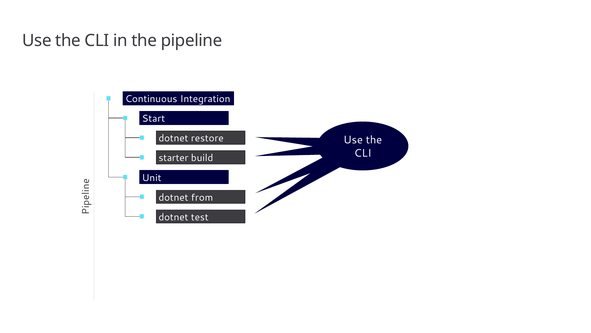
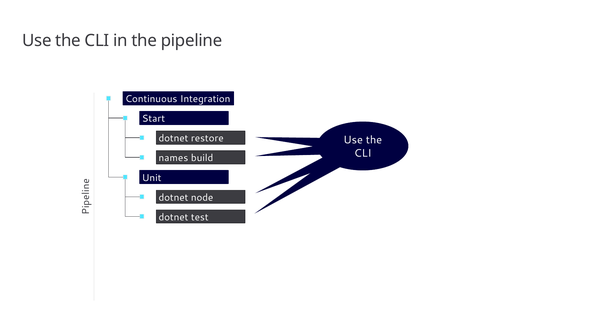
starter: starter -> names
from: from -> node
